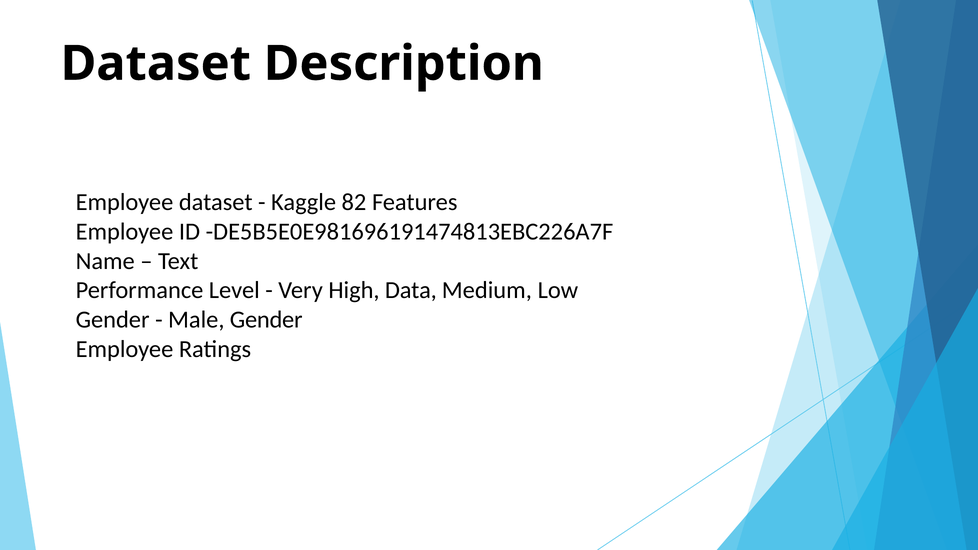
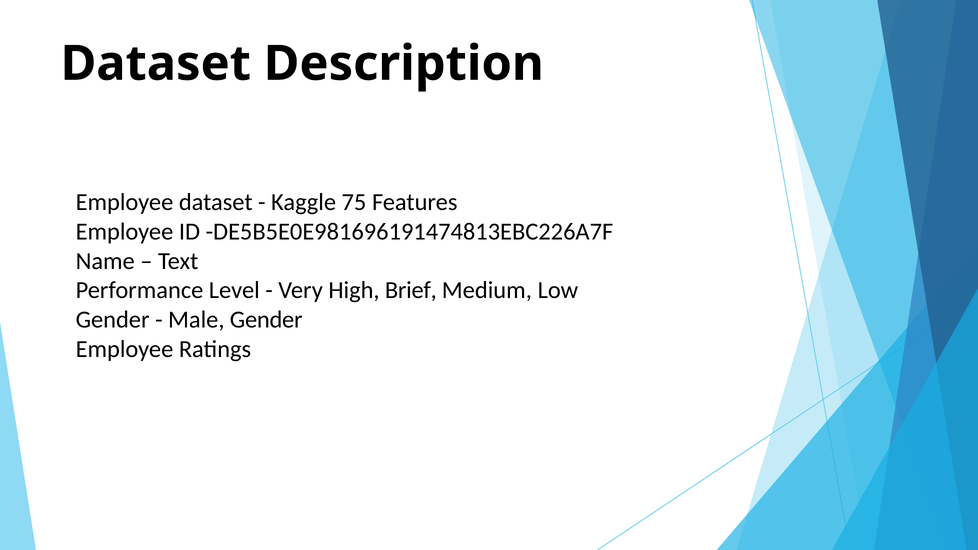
82: 82 -> 75
Data: Data -> Brief
